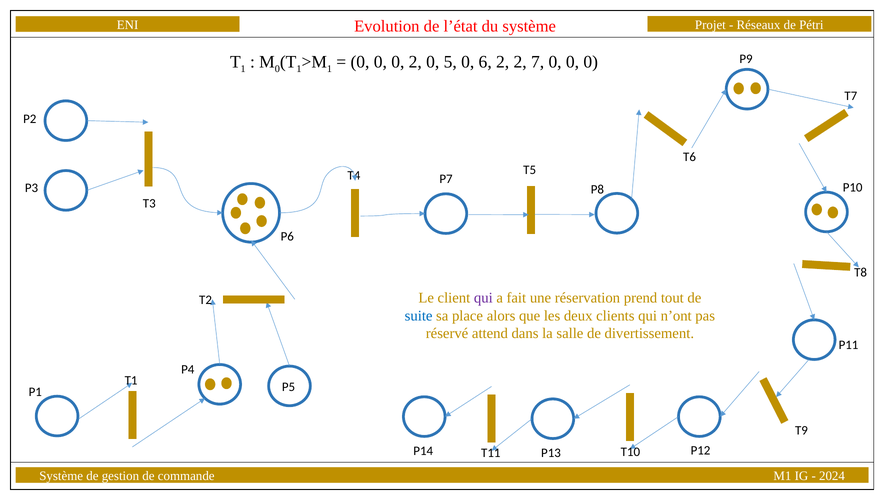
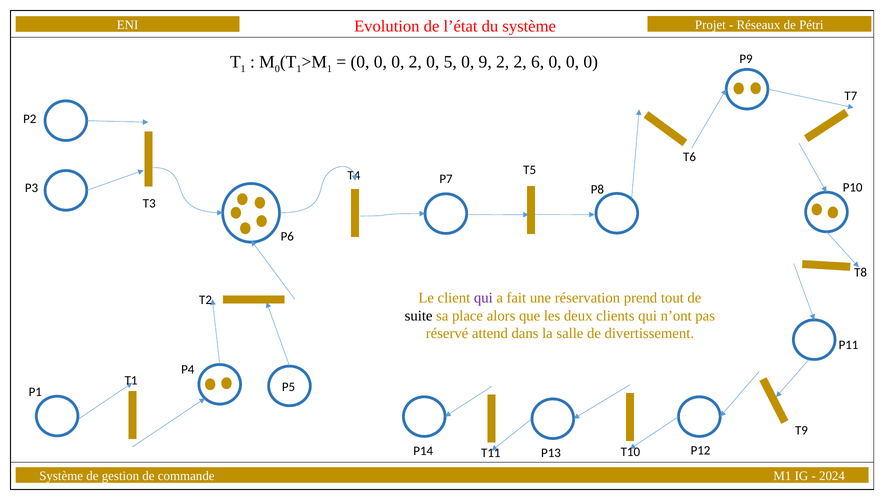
6: 6 -> 9
7: 7 -> 6
suite colour: blue -> black
